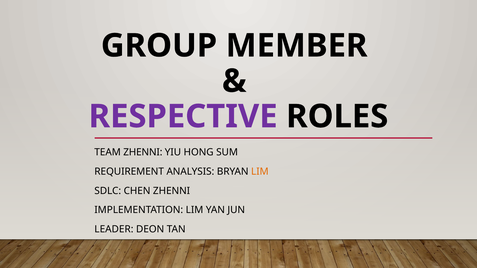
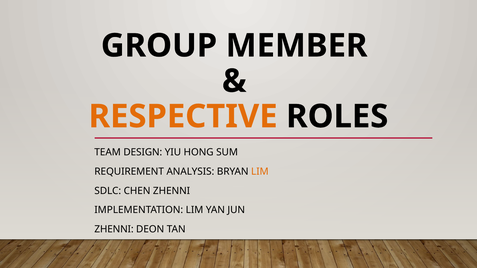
RESPECTIVE colour: purple -> orange
TEAM ZHENNI: ZHENNI -> DESIGN
LEADER at (114, 230): LEADER -> ZHENNI
